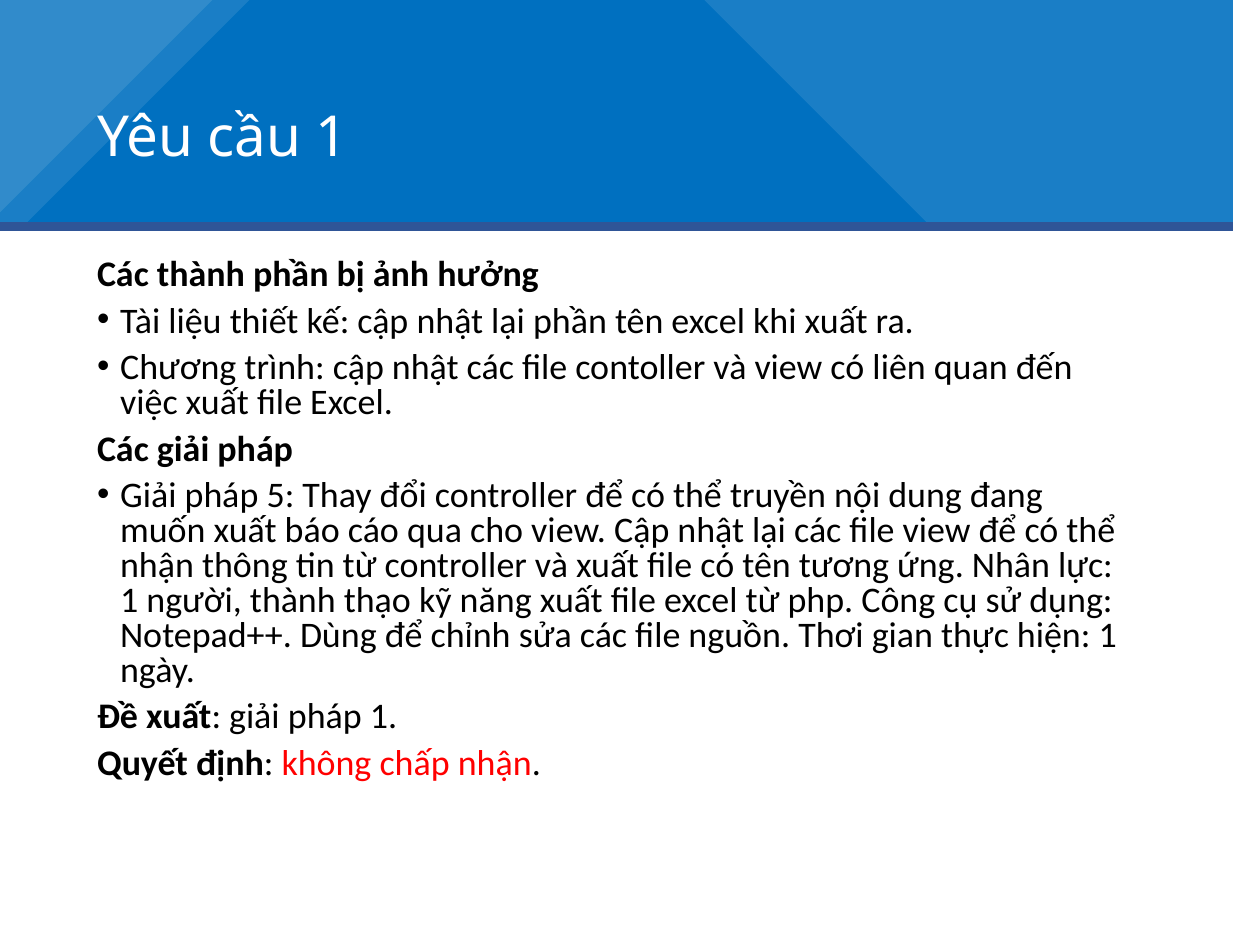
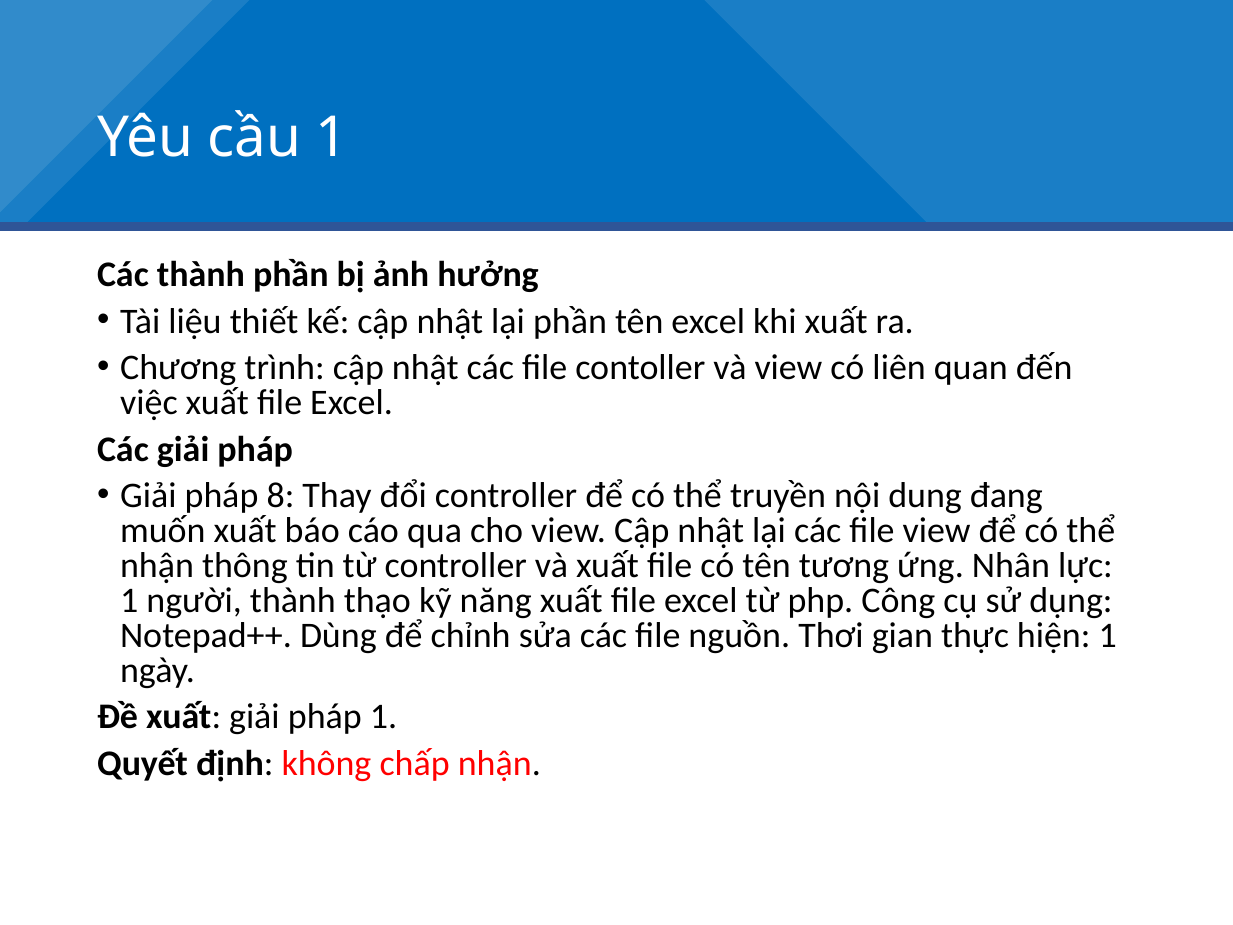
5: 5 -> 8
